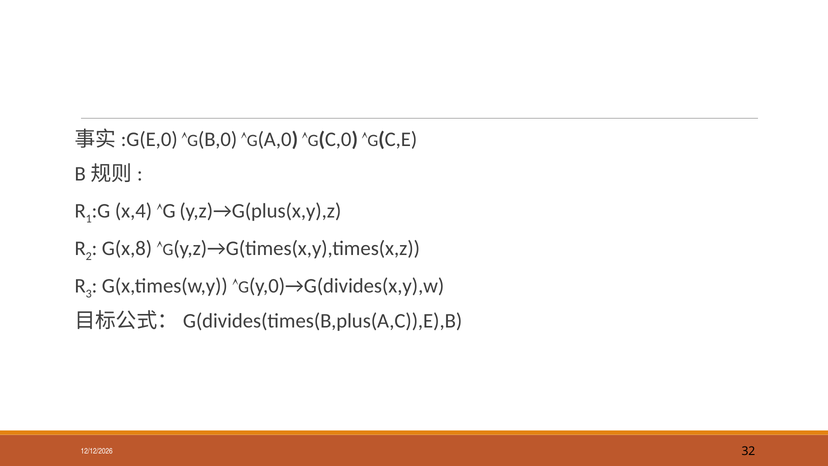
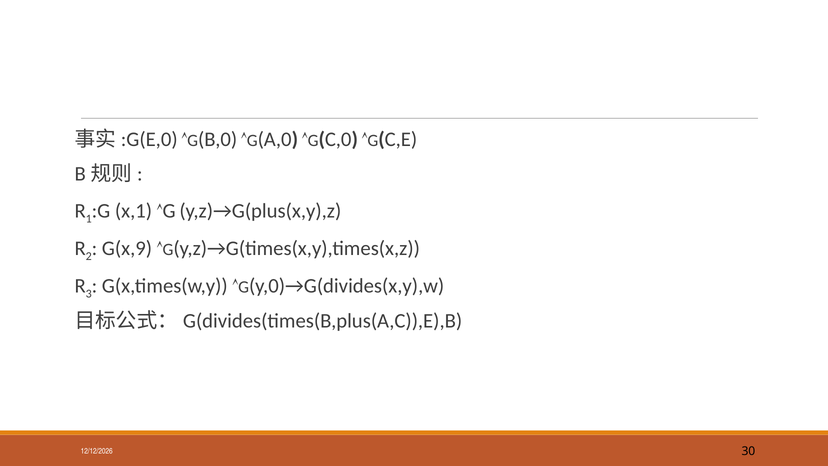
x,4: x,4 -> x,1
G(x,8: G(x,8 -> G(x,9
32: 32 -> 30
